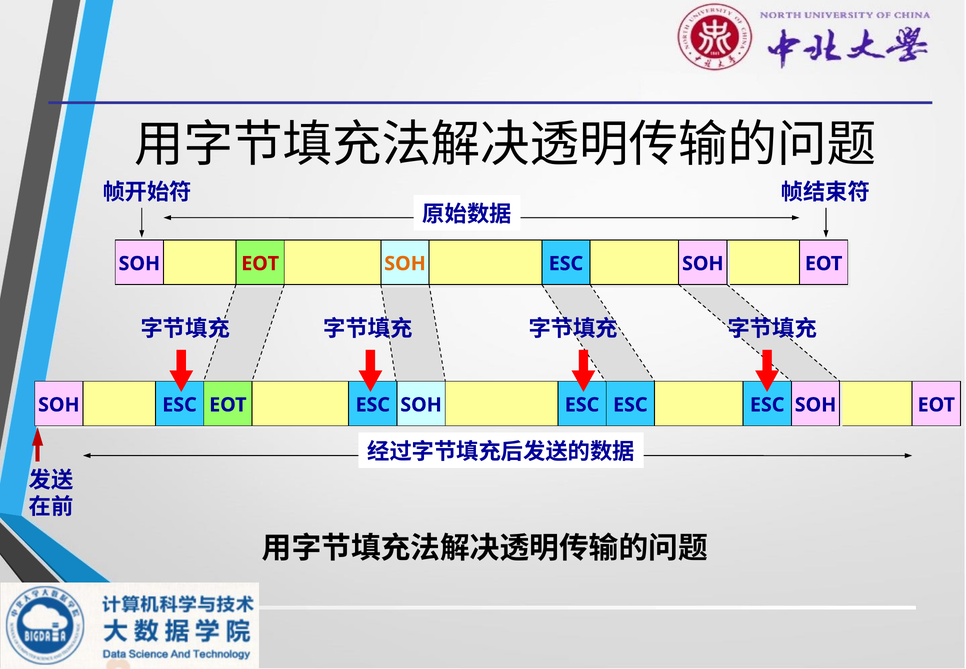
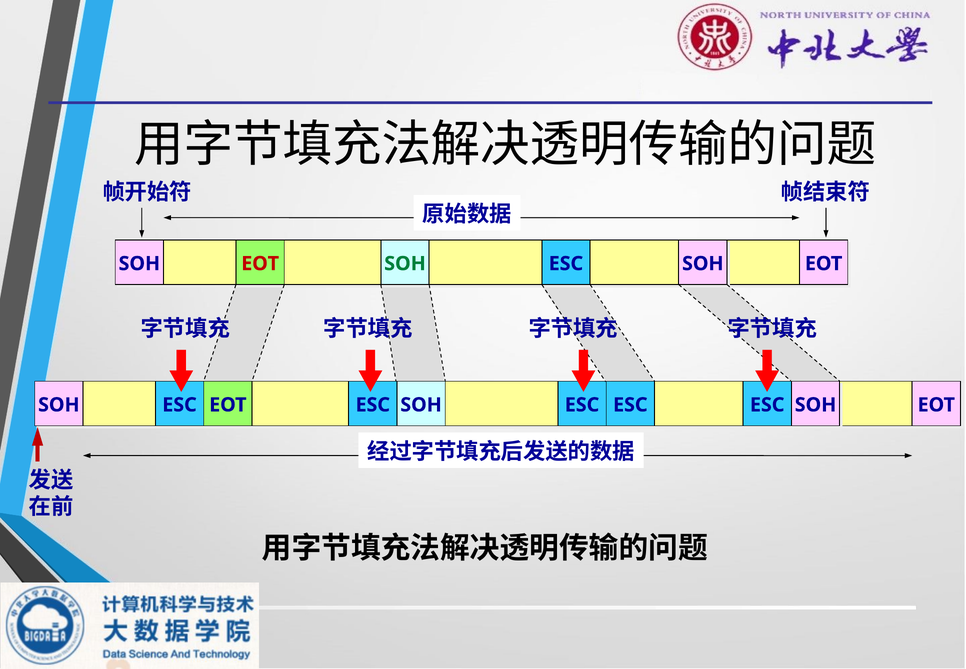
SOH at (405, 264) colour: orange -> green
